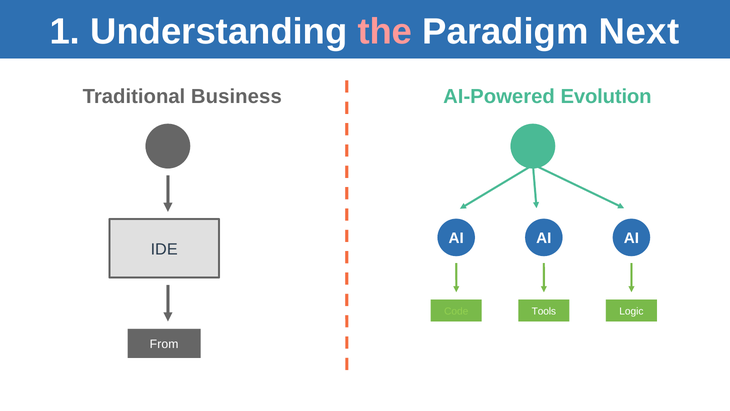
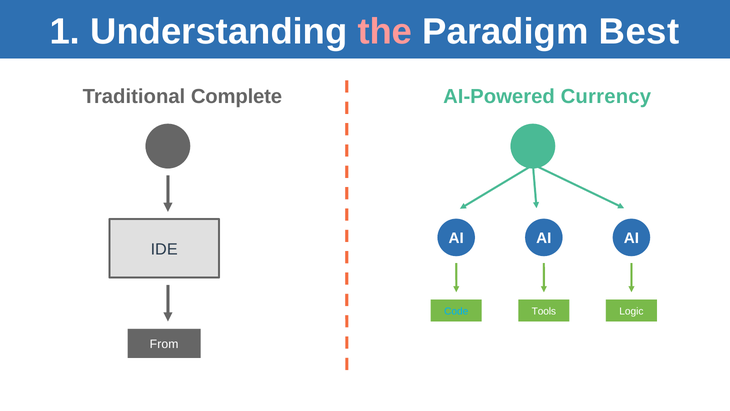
Next: Next -> Best
Business: Business -> Complete
Evolution: Evolution -> Currency
Code colour: light green -> light blue
